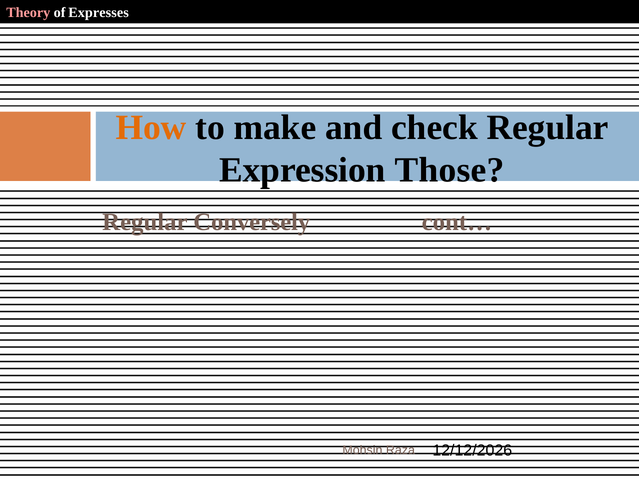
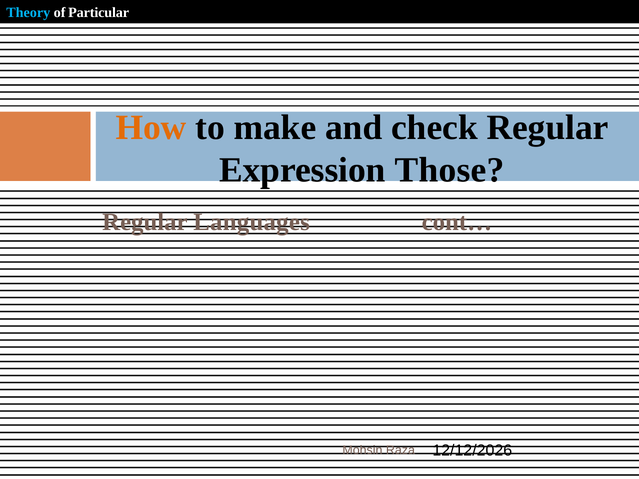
Theory colour: pink -> light blue
Expresses: Expresses -> Particular
Conversely: Conversely -> Languages
